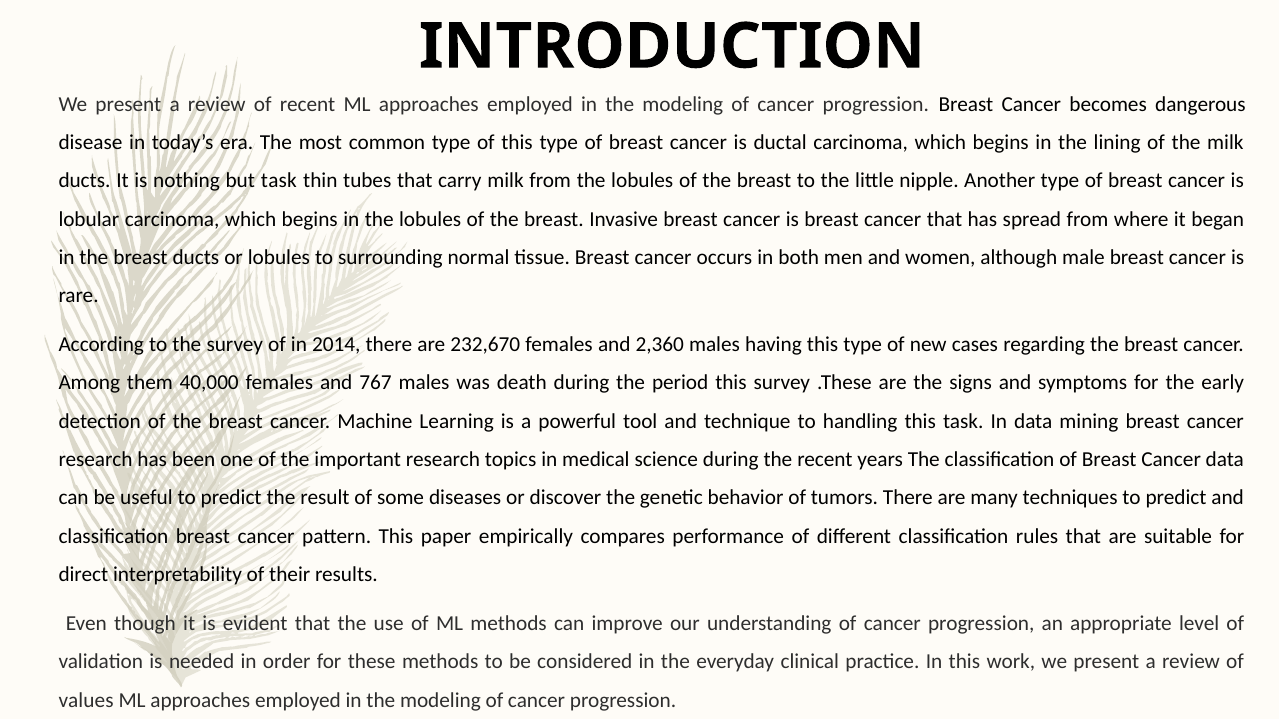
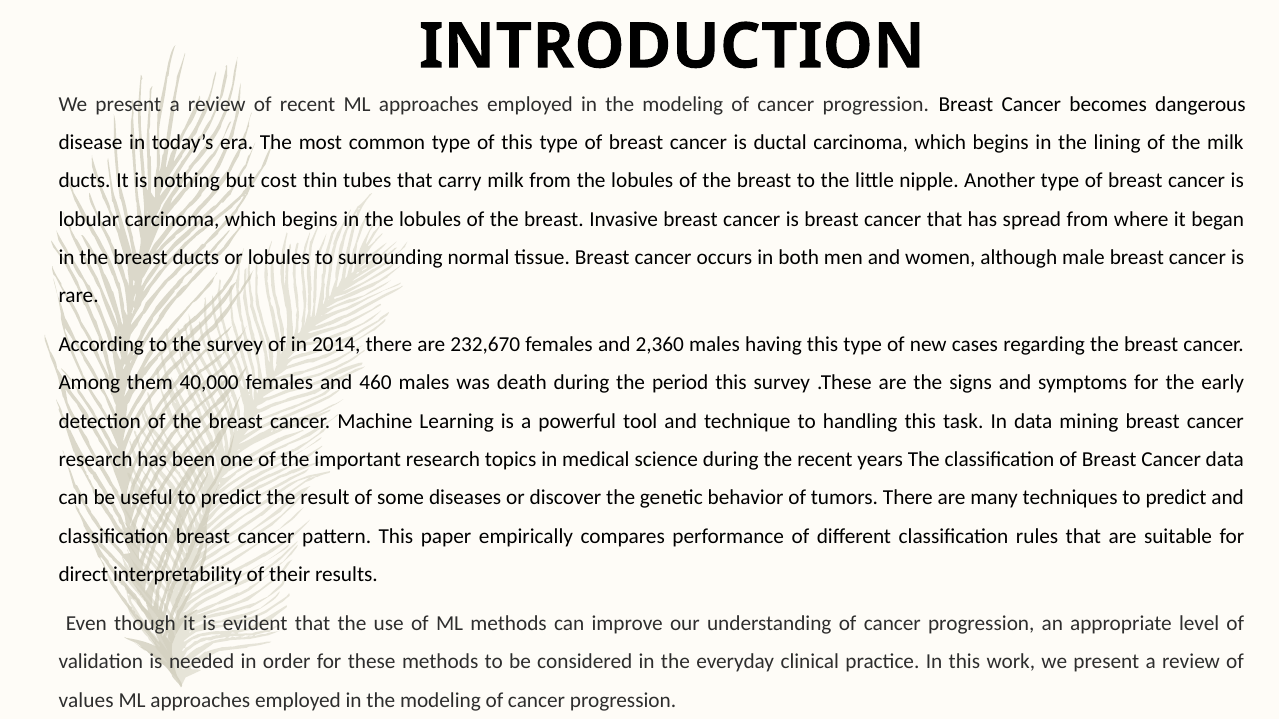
but task: task -> cost
767: 767 -> 460
